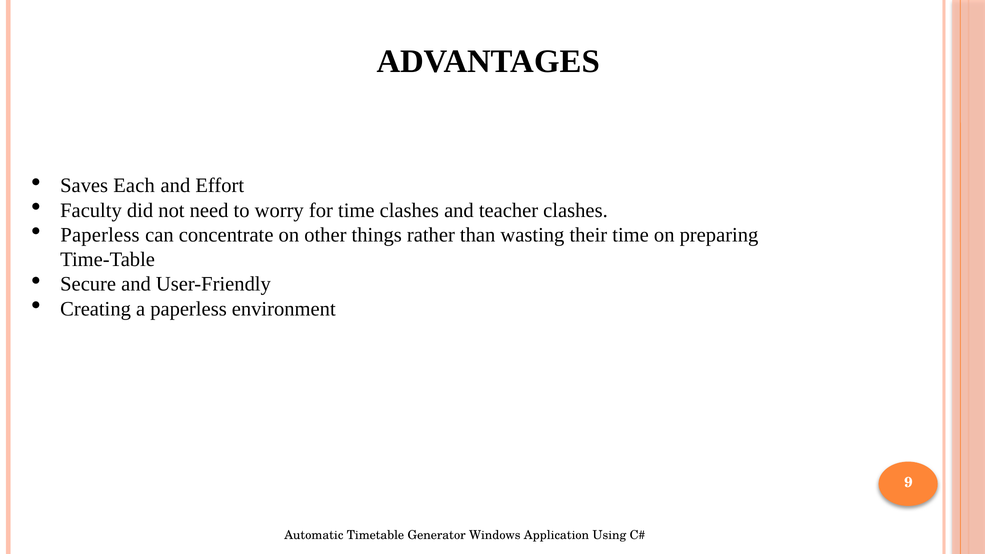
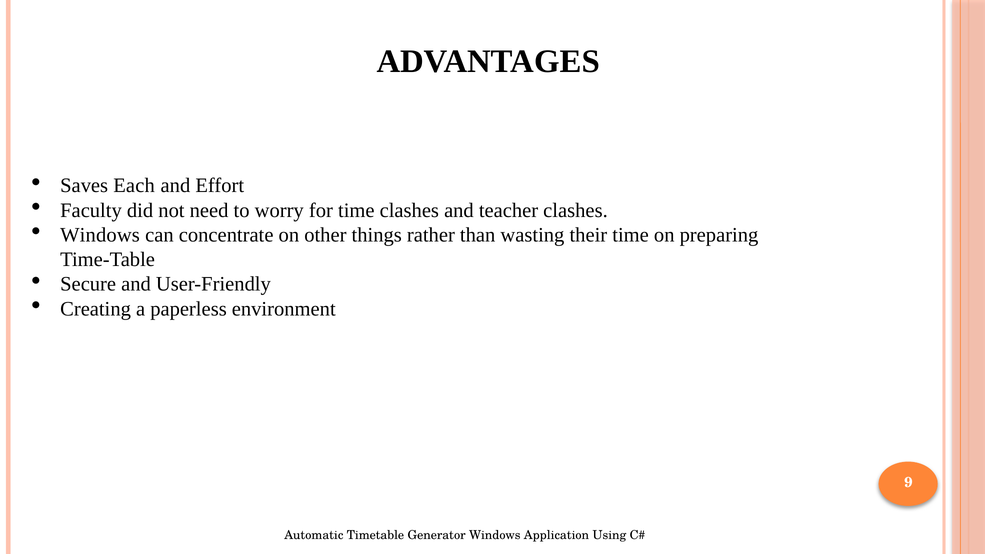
Paperless at (100, 235): Paperless -> Windows
